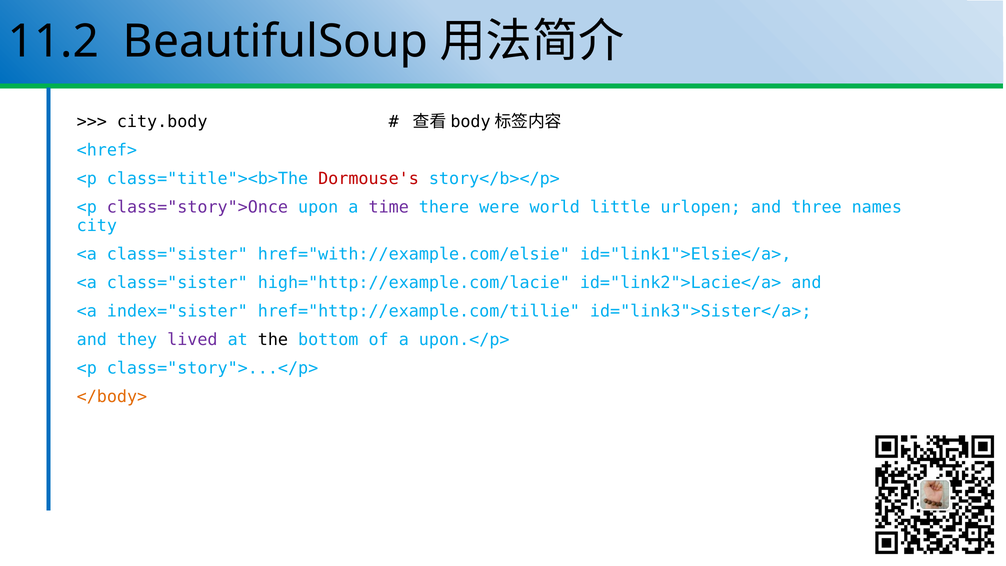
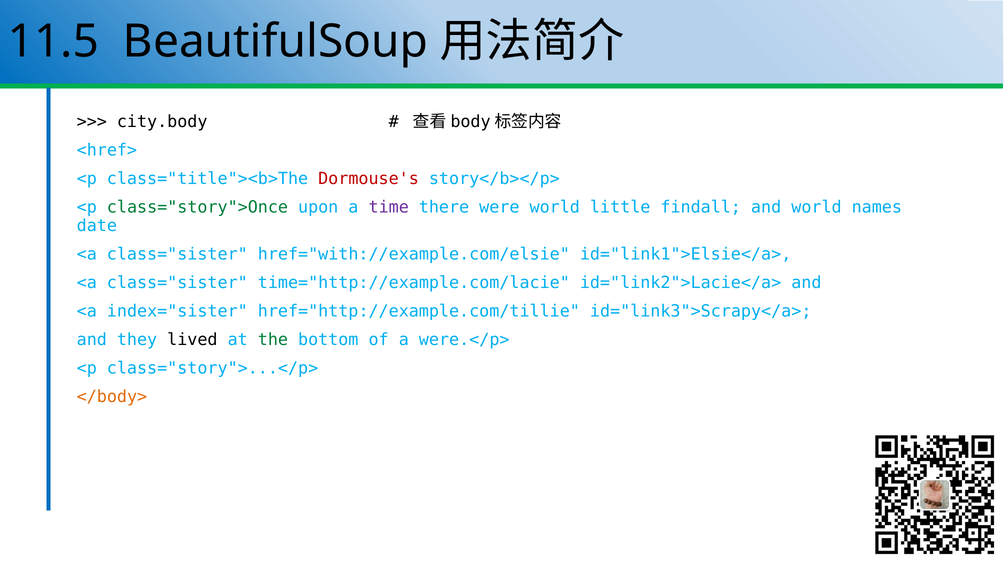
11.2: 11.2 -> 11.5
class="story">Once colour: purple -> green
urlopen: urlopen -> findall
and three: three -> world
city: city -> date
high="http://example.com/lacie: high="http://example.com/lacie -> time="http://example.com/lacie
id="link3">Sister</a>: id="link3">Sister</a> -> id="link3">Scrapy</a>
lived colour: purple -> black
the colour: black -> green
upon.</p>: upon.</p> -> were.</p>
